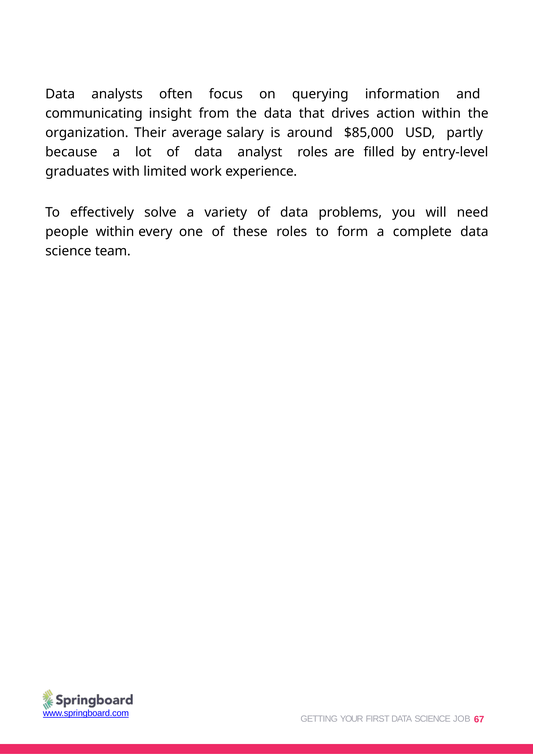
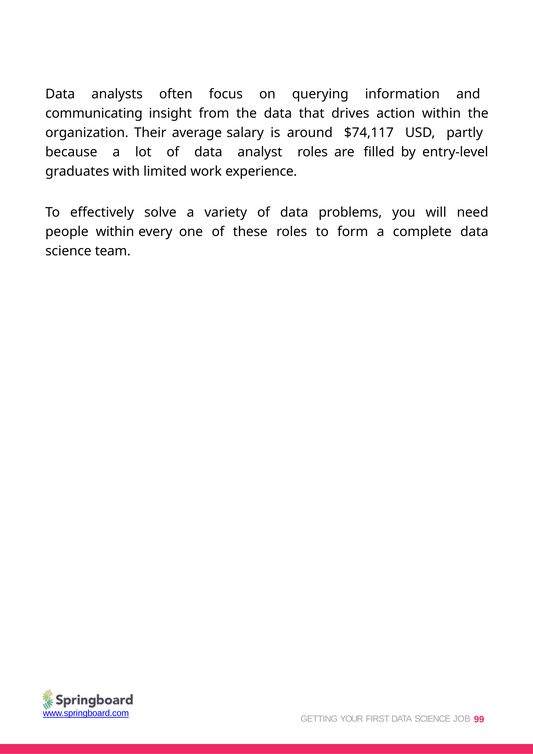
$85,000: $85,000 -> $74,117
67: 67 -> 99
